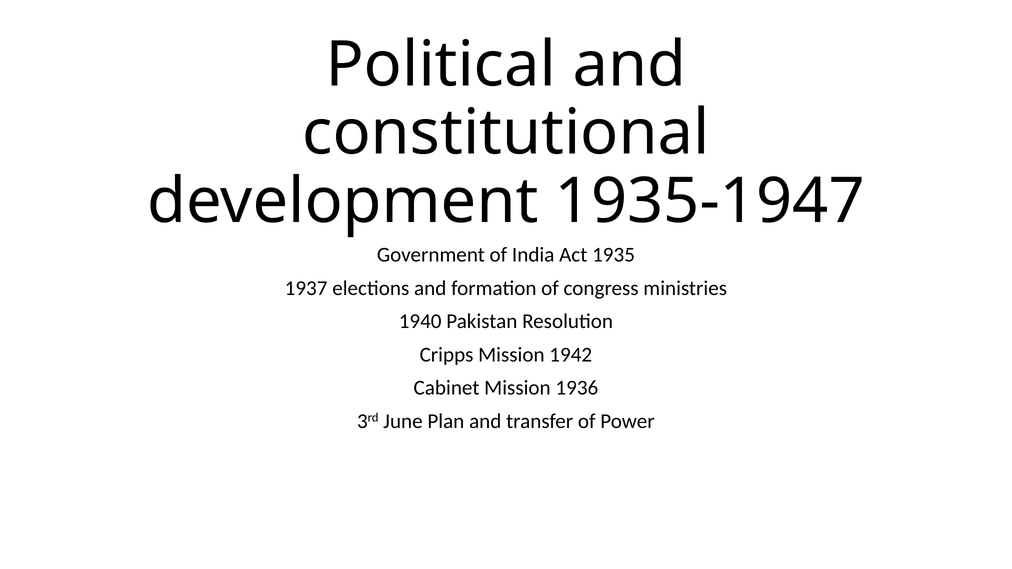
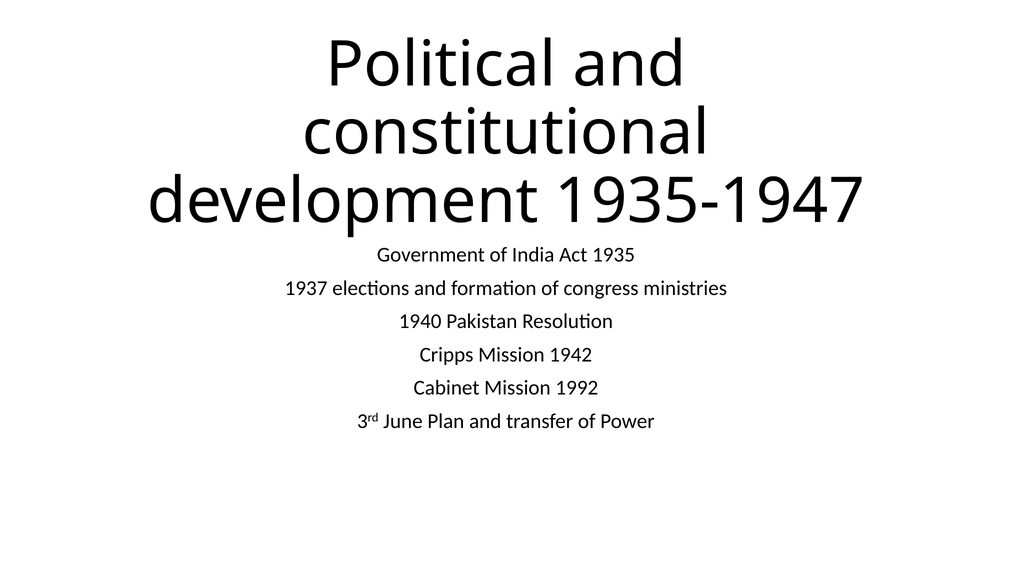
1936: 1936 -> 1992
